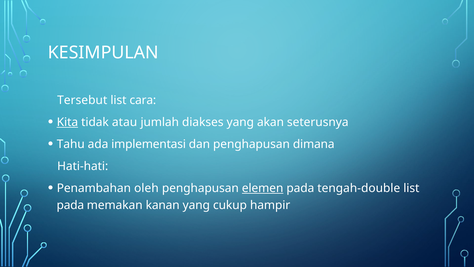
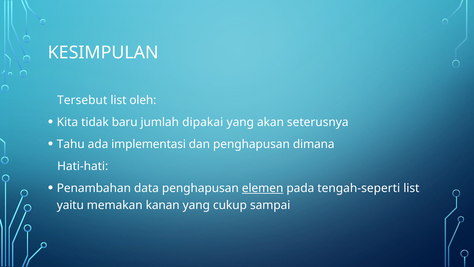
cara: cara -> oleh
Kita underline: present -> none
atau: atau -> baru
diakses: diakses -> dipakai
oleh: oleh -> data
tengah-double: tengah-double -> tengah-seperti
pada at (70, 205): pada -> yaitu
hampir: hampir -> sampai
